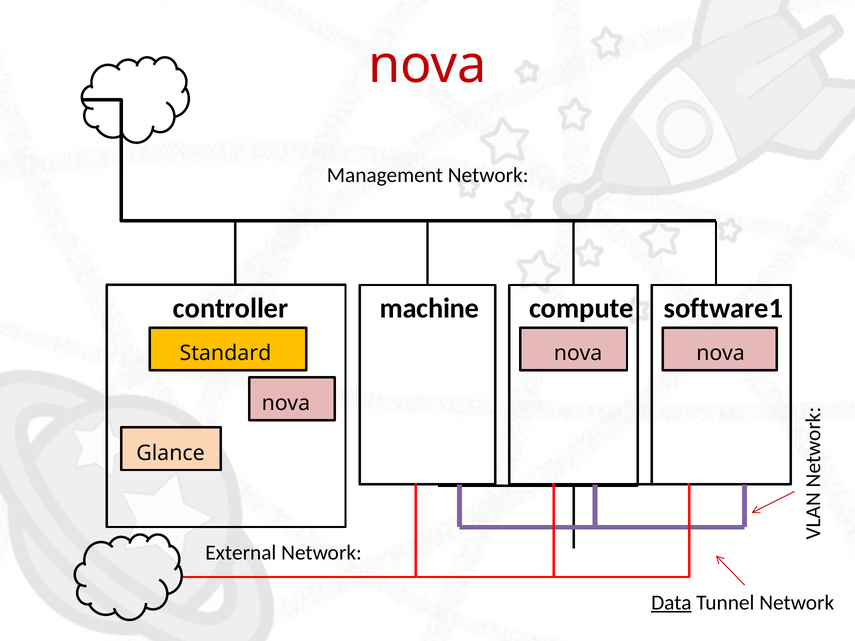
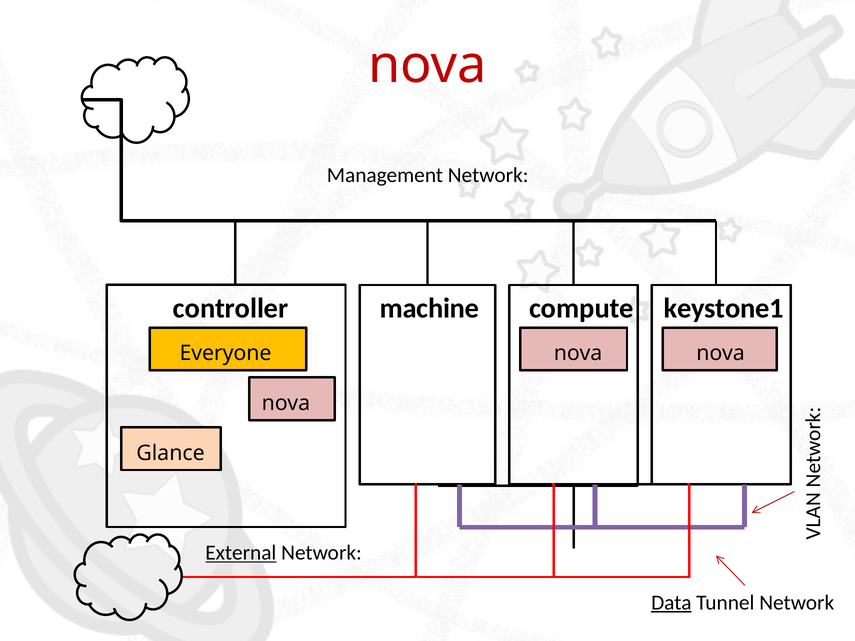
software1: software1 -> keystone1
Standard: Standard -> Everyone
External underline: none -> present
